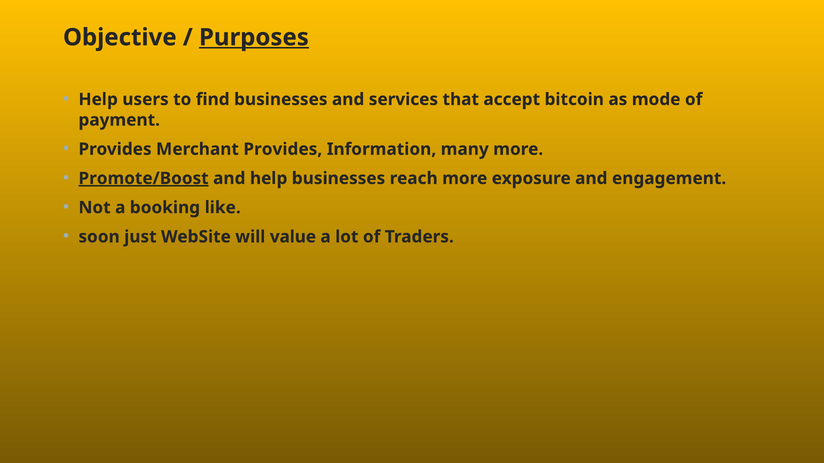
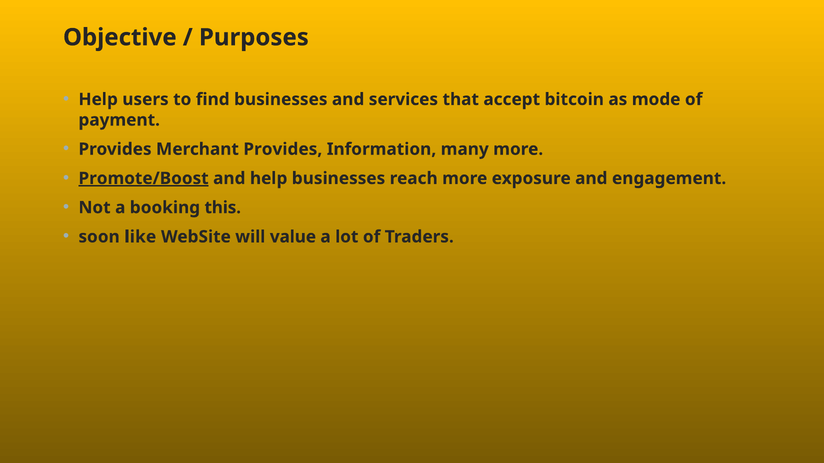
Purposes underline: present -> none
like: like -> this
just: just -> like
